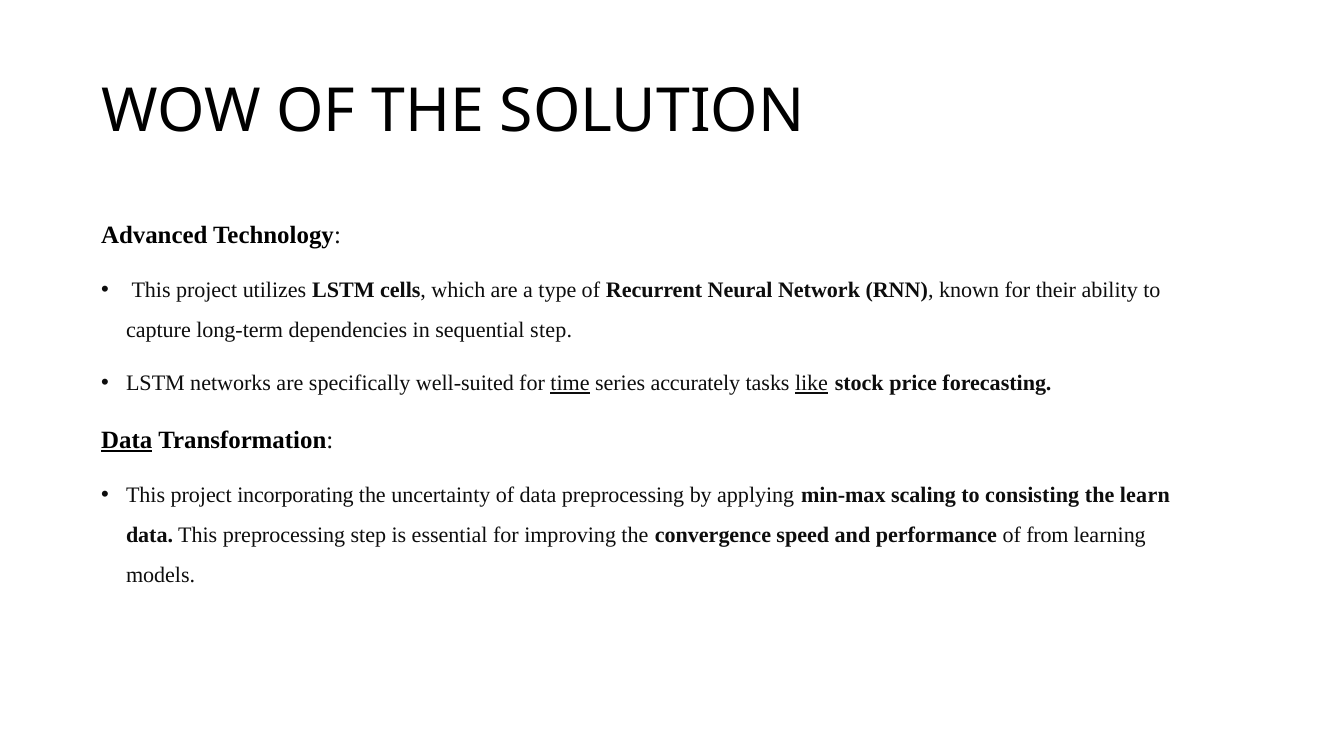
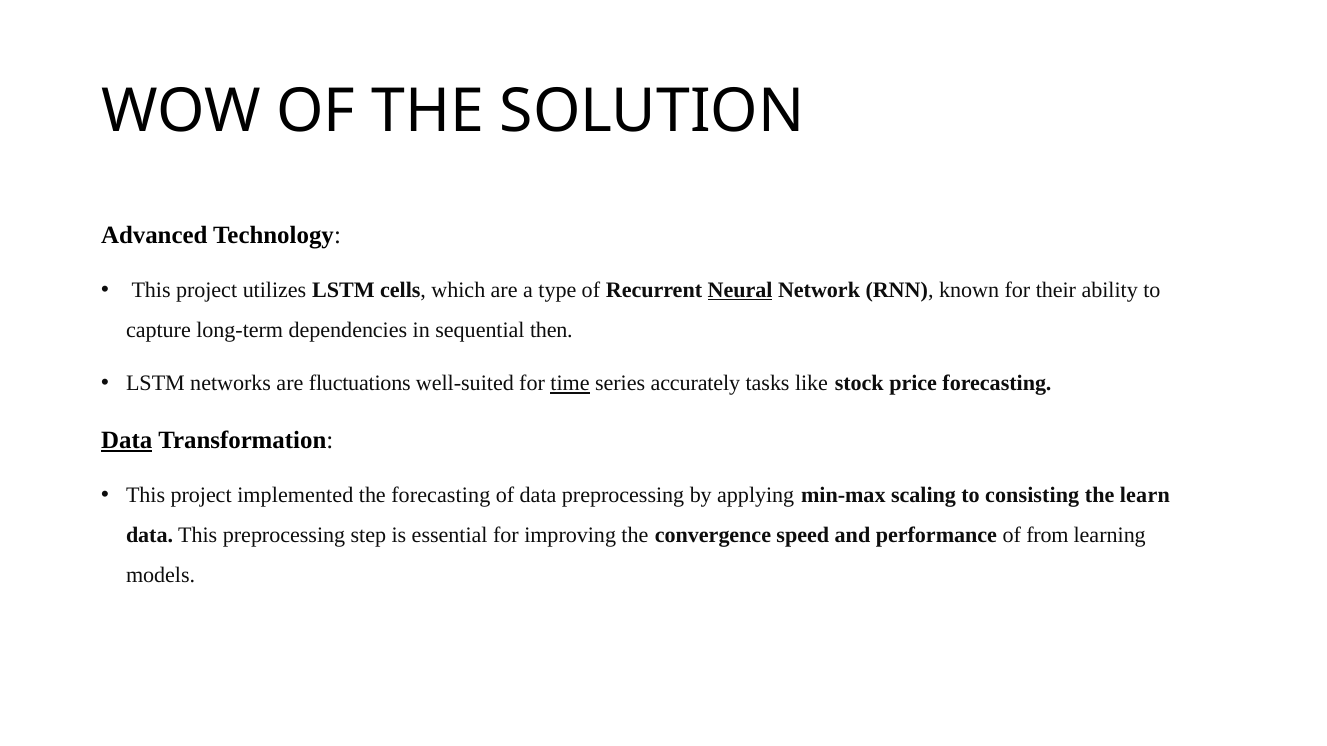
Neural underline: none -> present
sequential step: step -> then
specifically: specifically -> fluctuations
like underline: present -> none
incorporating: incorporating -> implemented
the uncertainty: uncertainty -> forecasting
